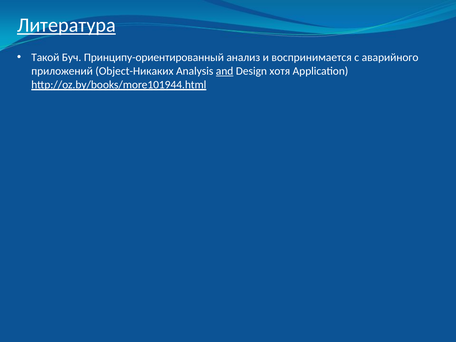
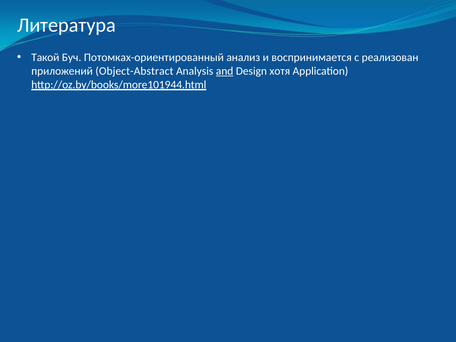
Литература underline: present -> none
Принципу-ориентированный: Принципу-ориентированный -> Потомках-ориентированный
аварийного: аварийного -> реализован
Object-Никаких: Object-Никаких -> Object-Abstract
